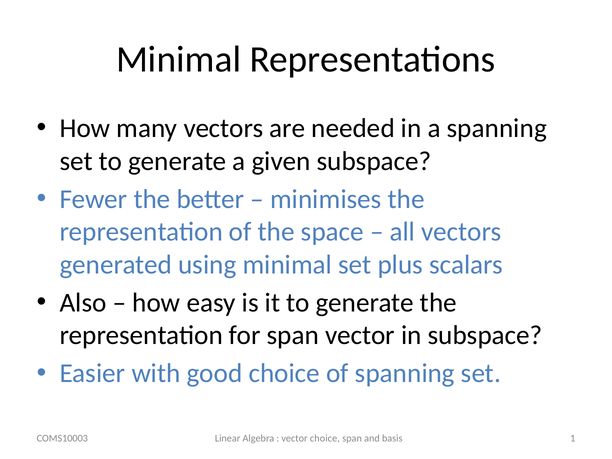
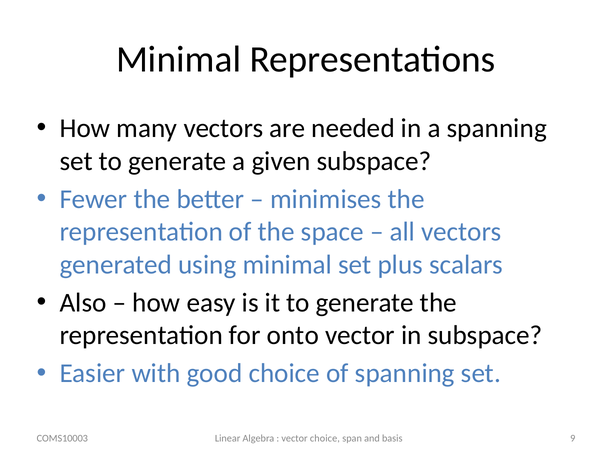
for span: span -> onto
1: 1 -> 9
